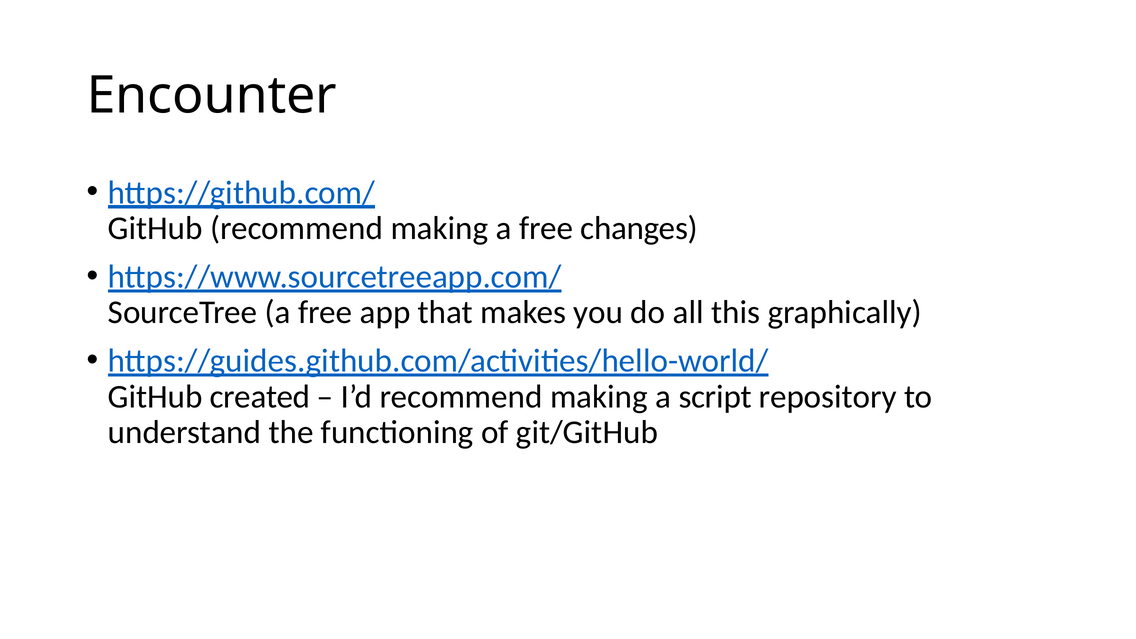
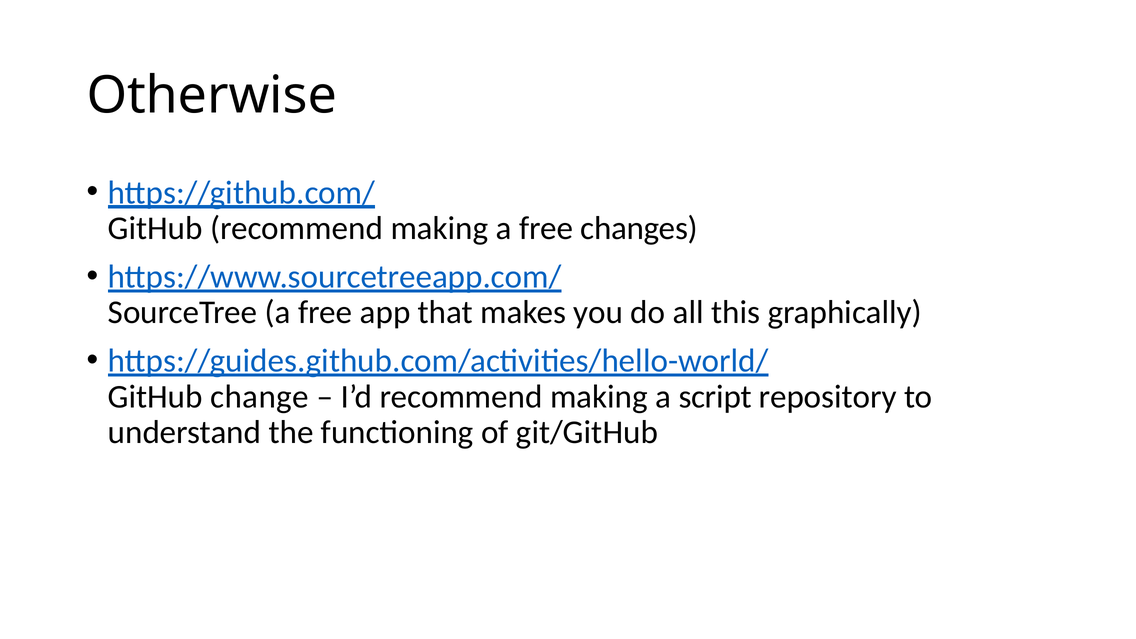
Encounter: Encounter -> Otherwise
created: created -> change
